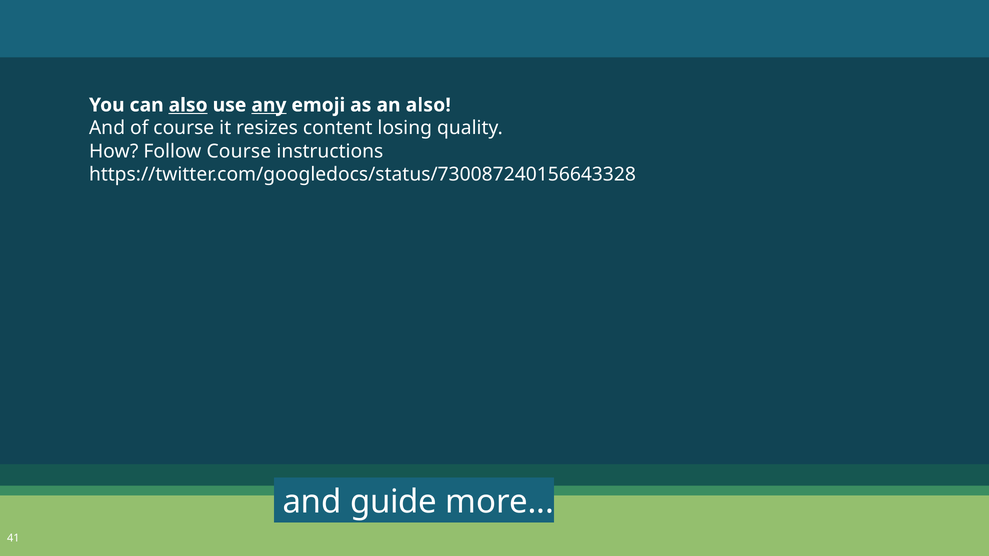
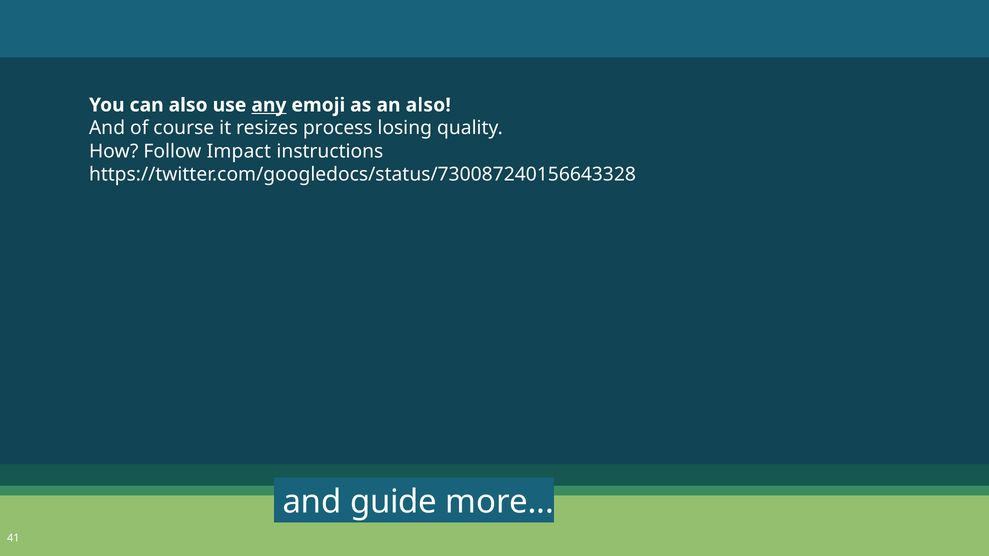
also at (188, 105) underline: present -> none
content: content -> process
Follow Course: Course -> Impact
